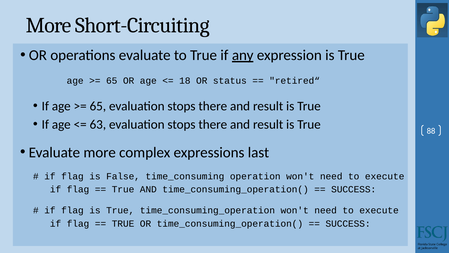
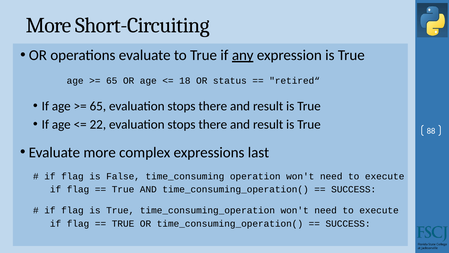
63: 63 -> 22
